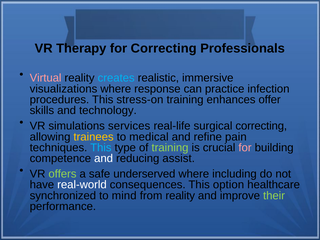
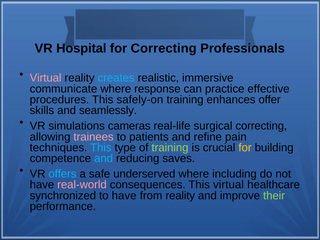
Therapy: Therapy -> Hospital
visualizations: visualizations -> communicate
infection: infection -> effective
stress-on: stress-on -> safely-on
technology: technology -> seamlessly
services: services -> cameras
trainees colour: yellow -> pink
medical: medical -> patients
for at (245, 148) colour: pink -> yellow
and at (104, 158) colour: white -> light blue
assist: assist -> saves
offers colour: light green -> light blue
real-world colour: white -> pink
This option: option -> virtual
to mind: mind -> have
